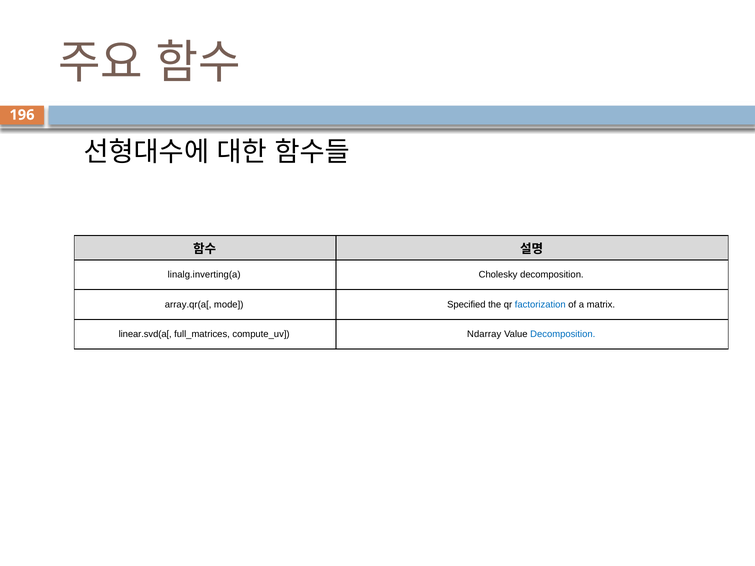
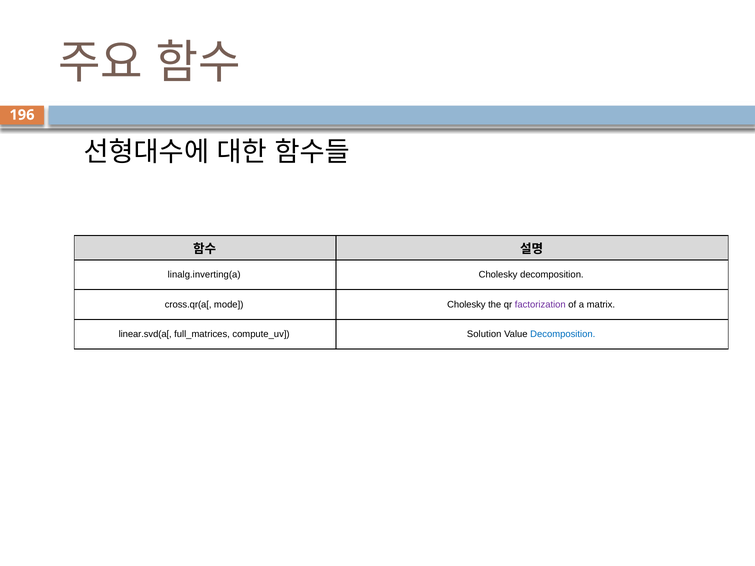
array.qr(a[: array.qr(a[ -> cross.qr(a[
mode Specified: Specified -> Cholesky
factorization colour: blue -> purple
Ndarray: Ndarray -> Solution
